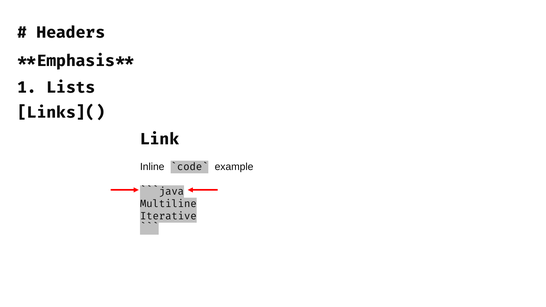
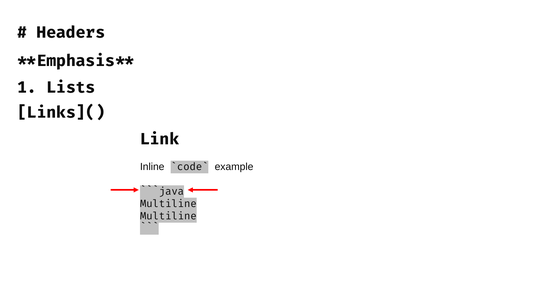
Iterative at (168, 216): Iterative -> Multiline
